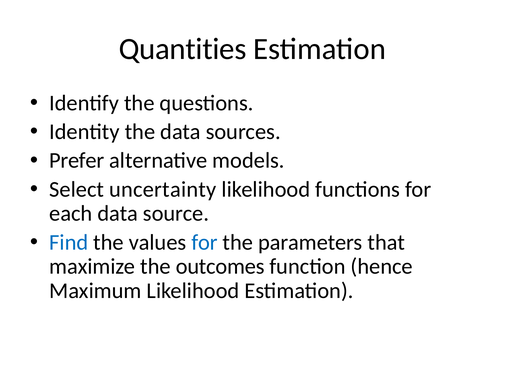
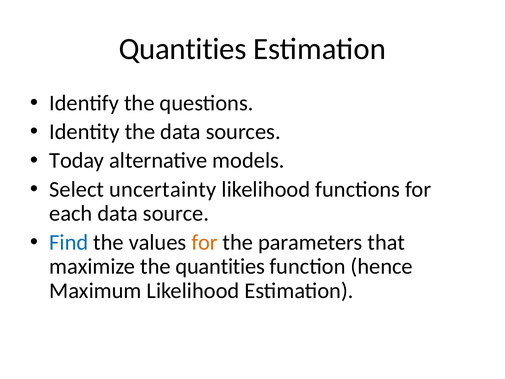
Prefer: Prefer -> Today
for at (205, 242) colour: blue -> orange
the outcomes: outcomes -> quantities
